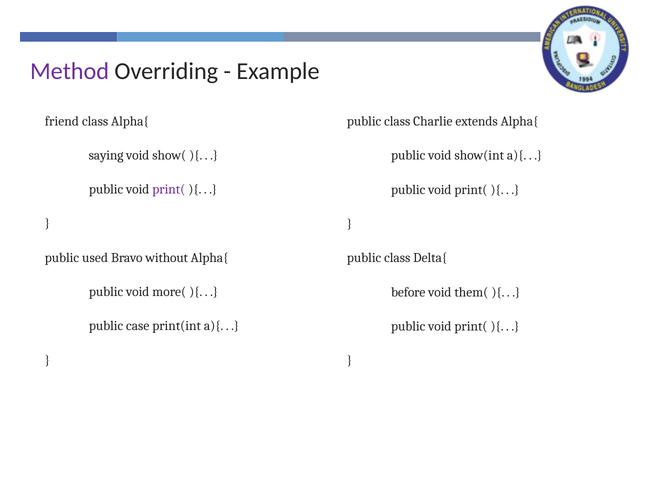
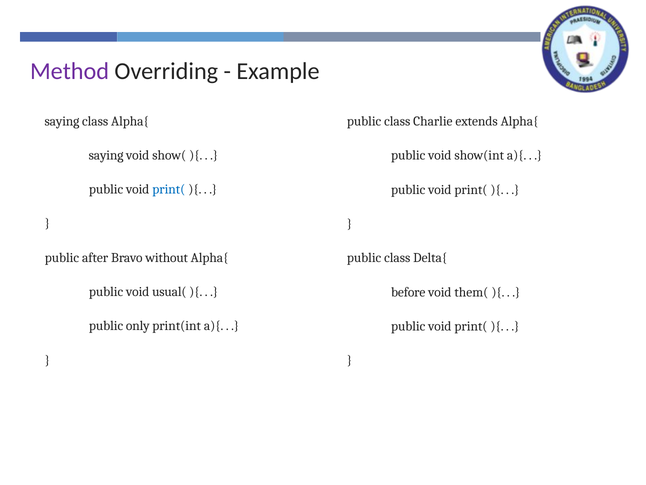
friend at (62, 121): friend -> saying
print( at (169, 189) colour: purple -> blue
used: used -> after
more(: more( -> usual(
case: case -> only
